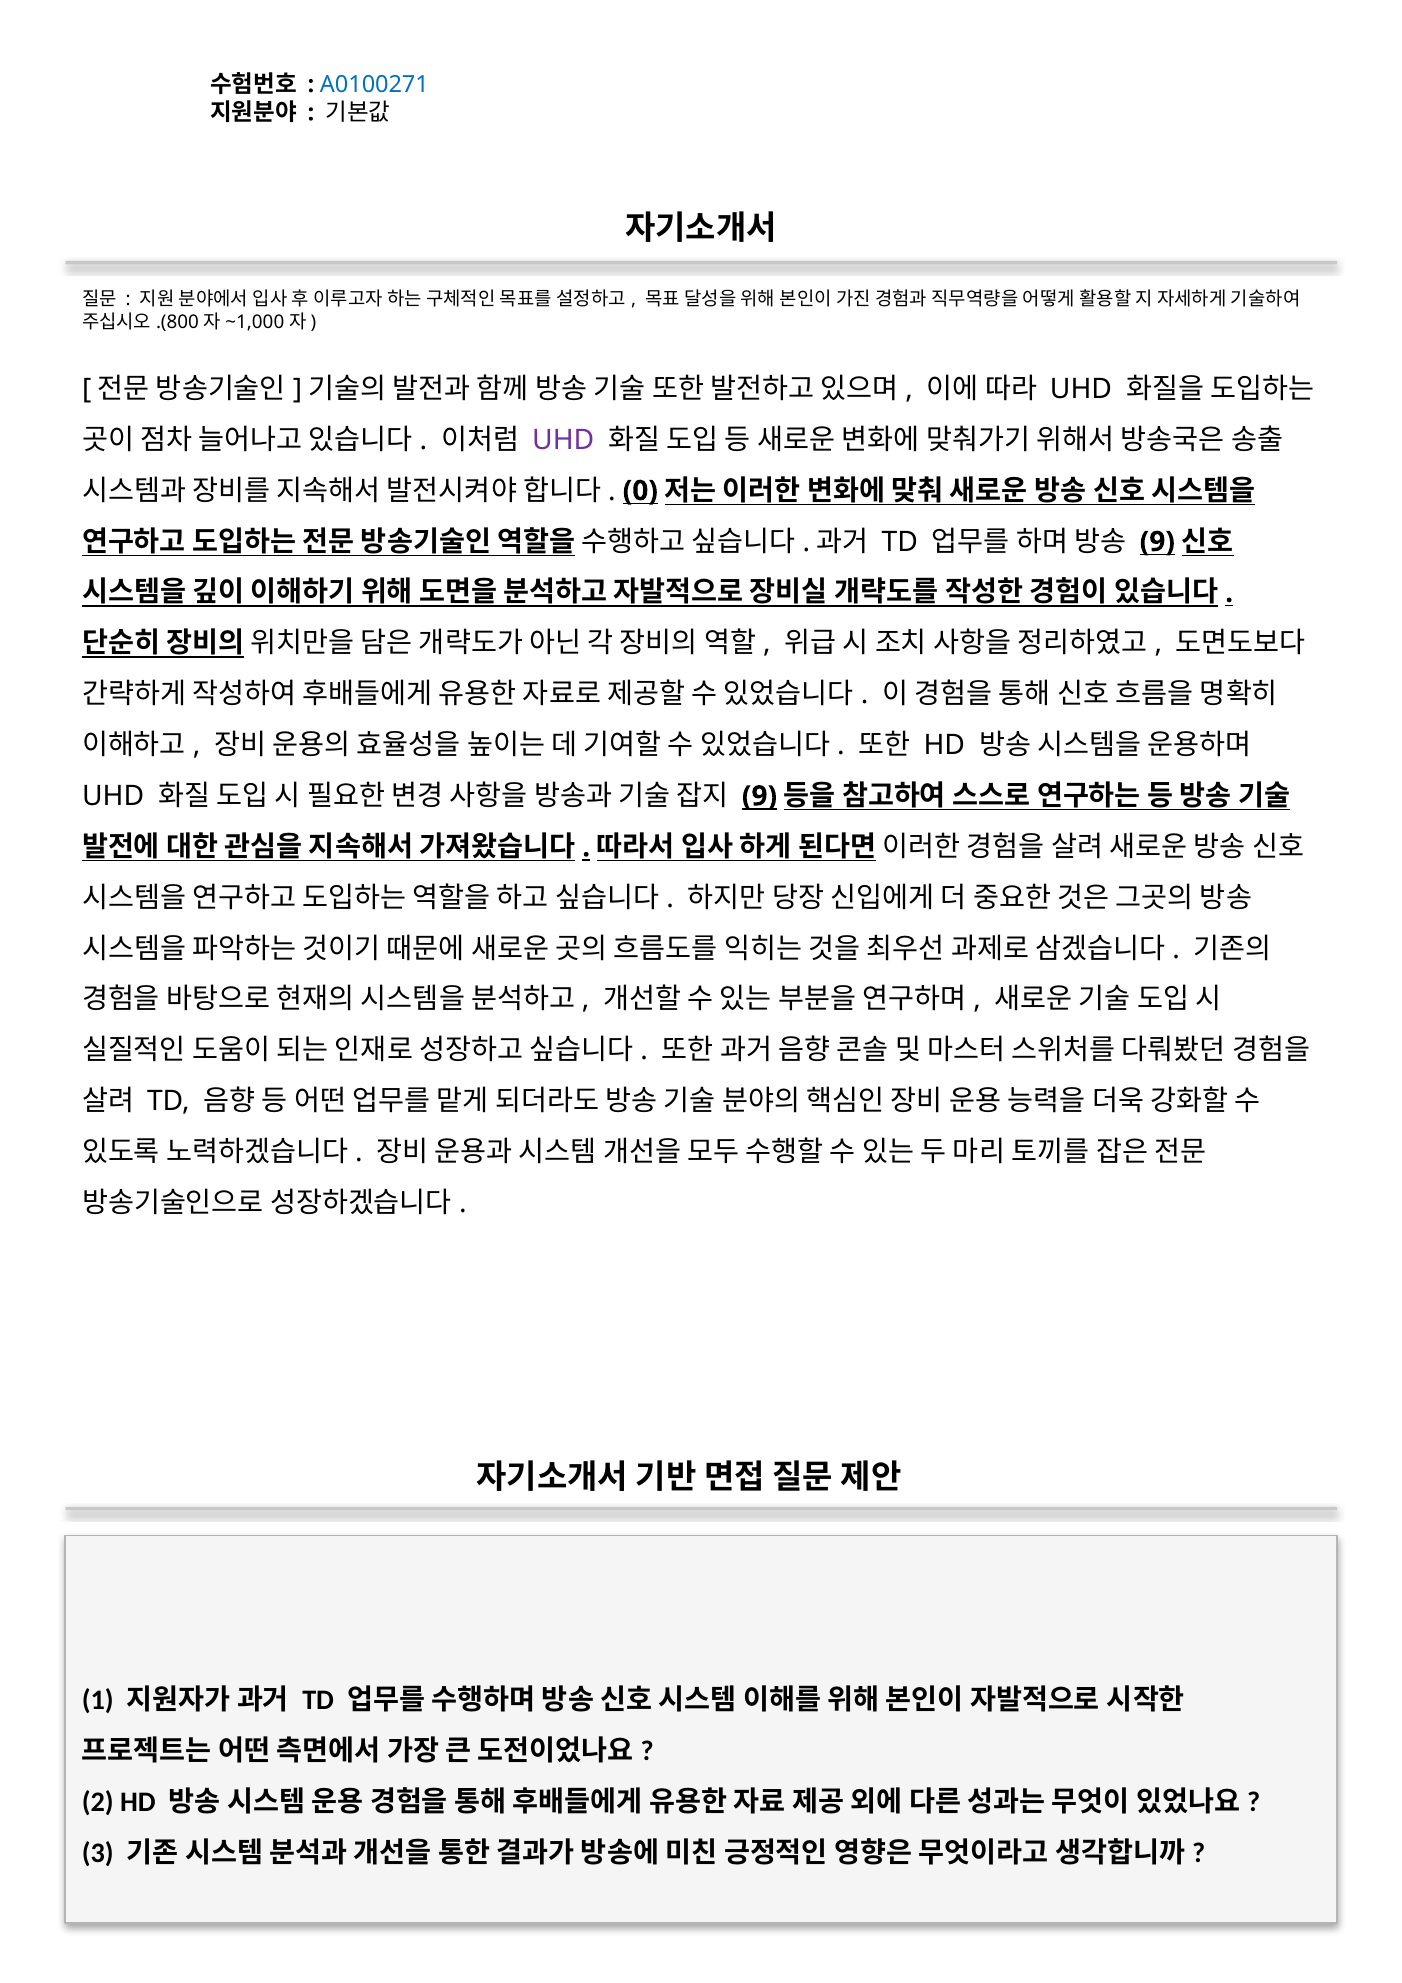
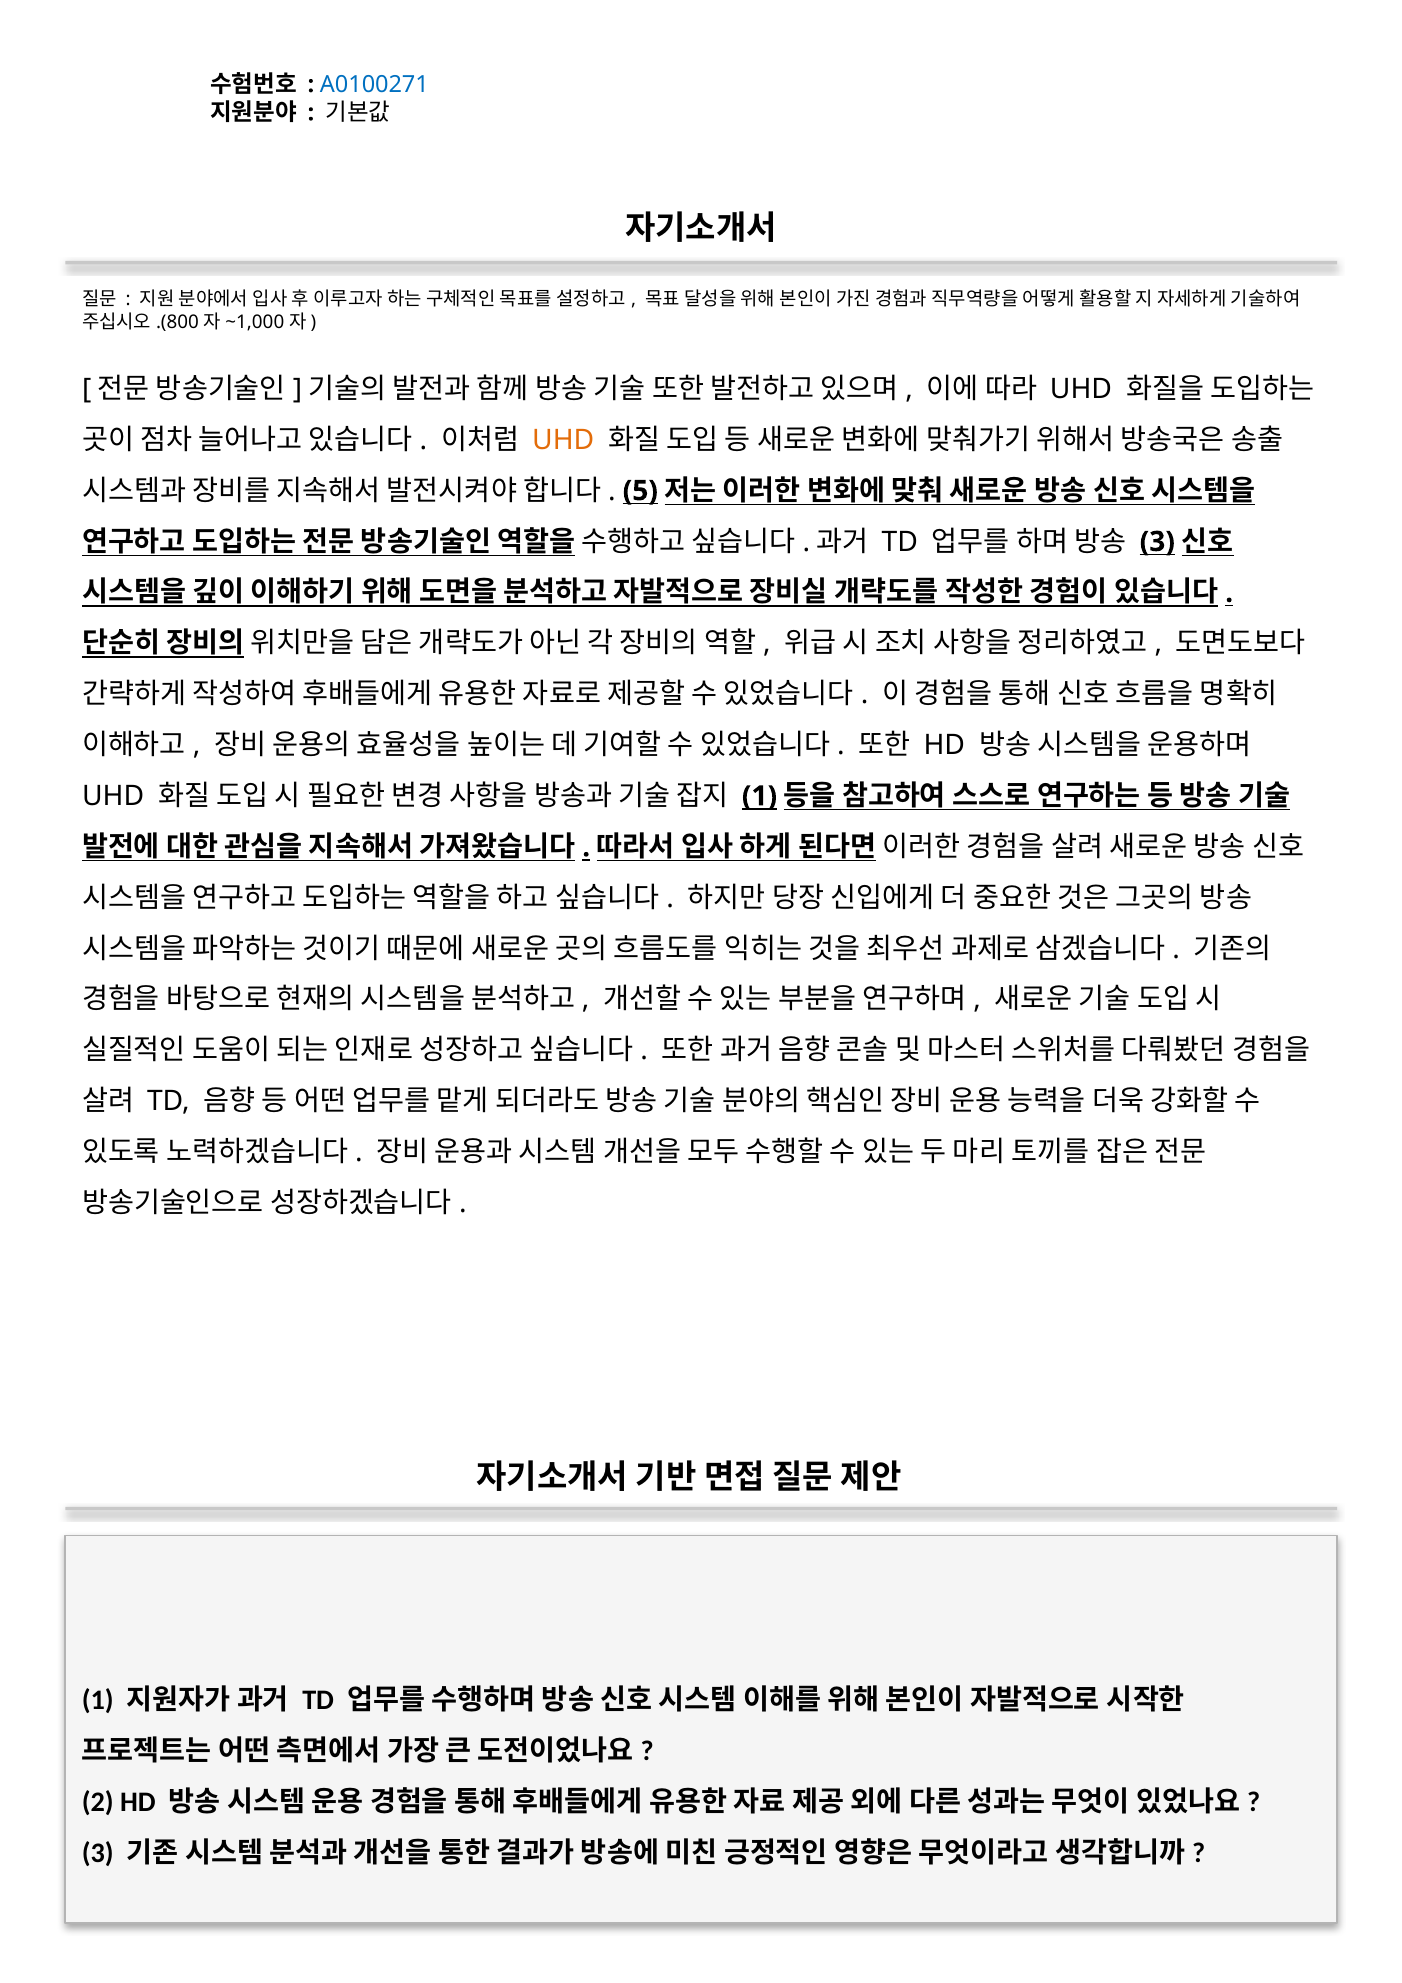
UHD at (563, 440) colour: purple -> orange
0: 0 -> 5
9 at (1157, 542): 9 -> 3
9 at (759, 796): 9 -> 1
